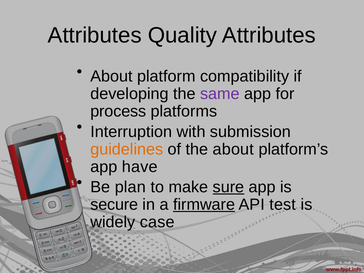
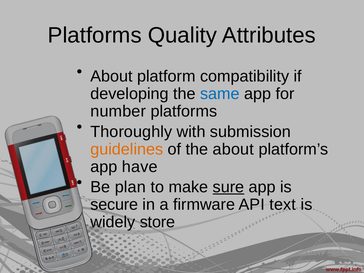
Attributes at (95, 35): Attributes -> Platforms
same colour: purple -> blue
process: process -> number
Interruption: Interruption -> Thoroughly
firmware underline: present -> none
test: test -> text
case: case -> store
